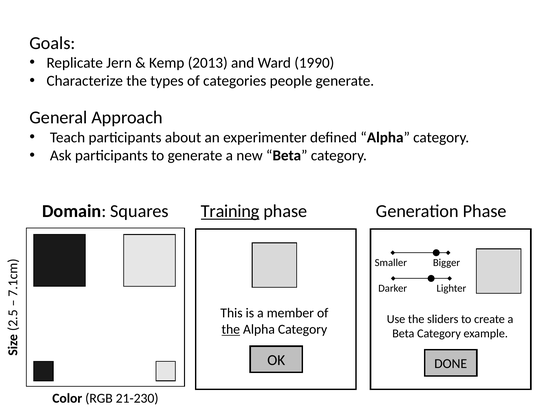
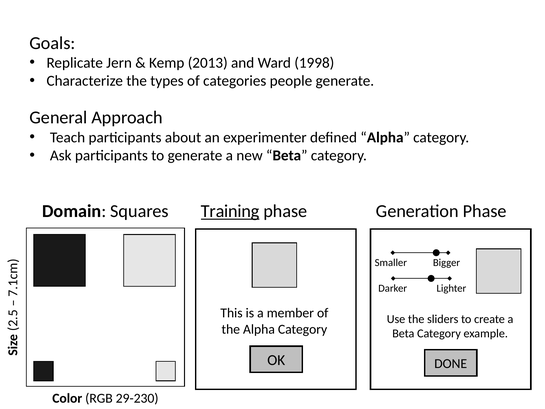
1990: 1990 -> 1998
the at (231, 329) underline: present -> none
21-230: 21-230 -> 29-230
